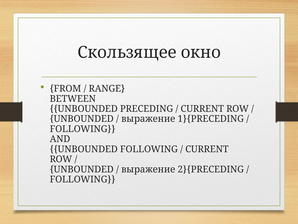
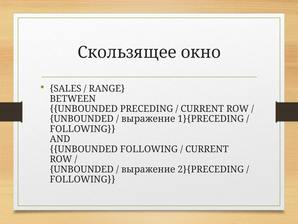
FROM: FROM -> SALES
